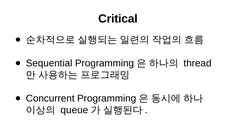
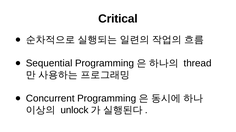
queue: queue -> unlock
